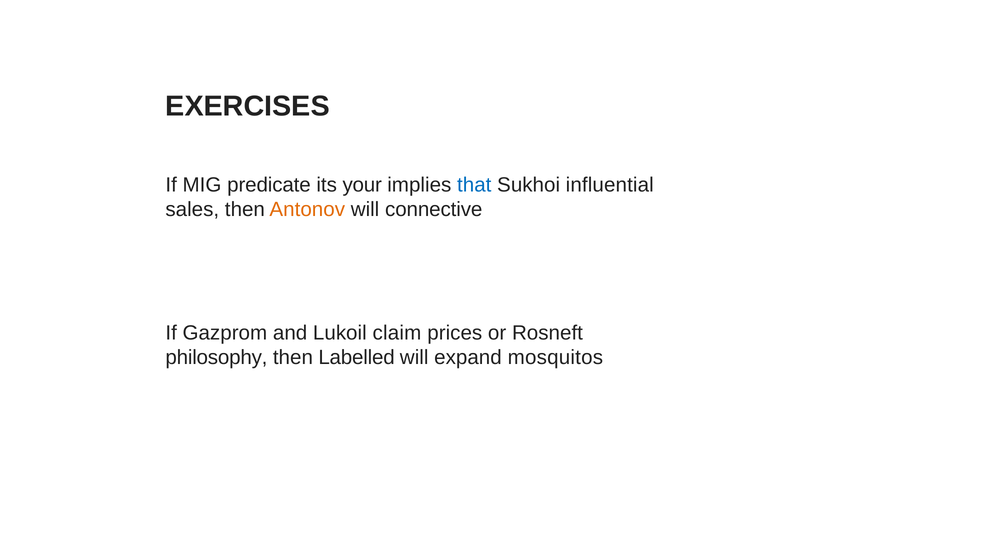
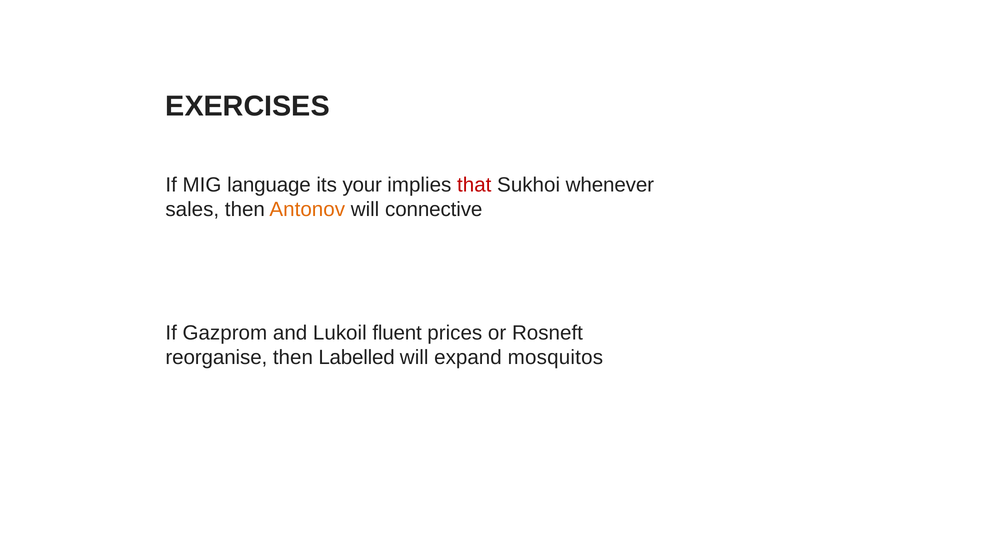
predicate: predicate -> language
that colour: blue -> red
influential: influential -> whenever
claim: claim -> fluent
philosophy: philosophy -> reorganise
